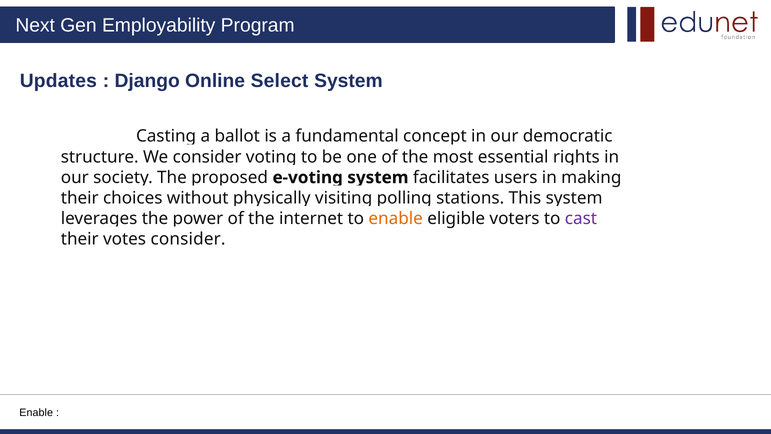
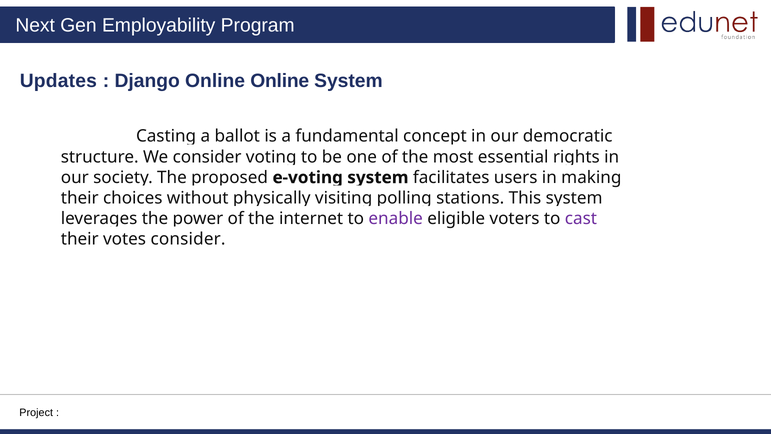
Online Select: Select -> Online
enable at (396, 219) colour: orange -> purple
Enable at (36, 412): Enable -> Project
